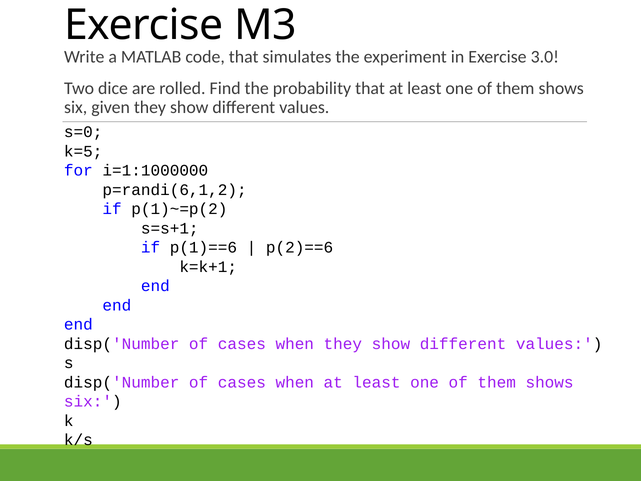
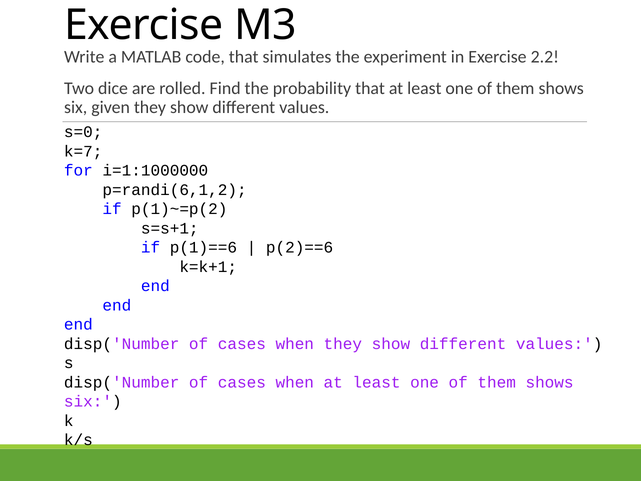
3.0: 3.0 -> 2.2
k=5: k=5 -> k=7
